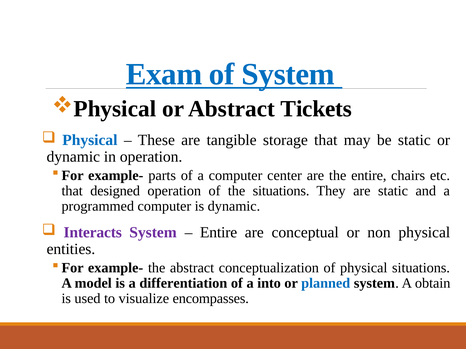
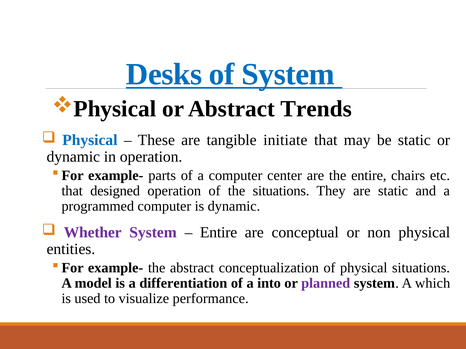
Exam: Exam -> Desks
Tickets: Tickets -> Trends
storage: storage -> initiate
Interacts: Interacts -> Whether
planned colour: blue -> purple
obtain: obtain -> which
encompasses: encompasses -> performance
